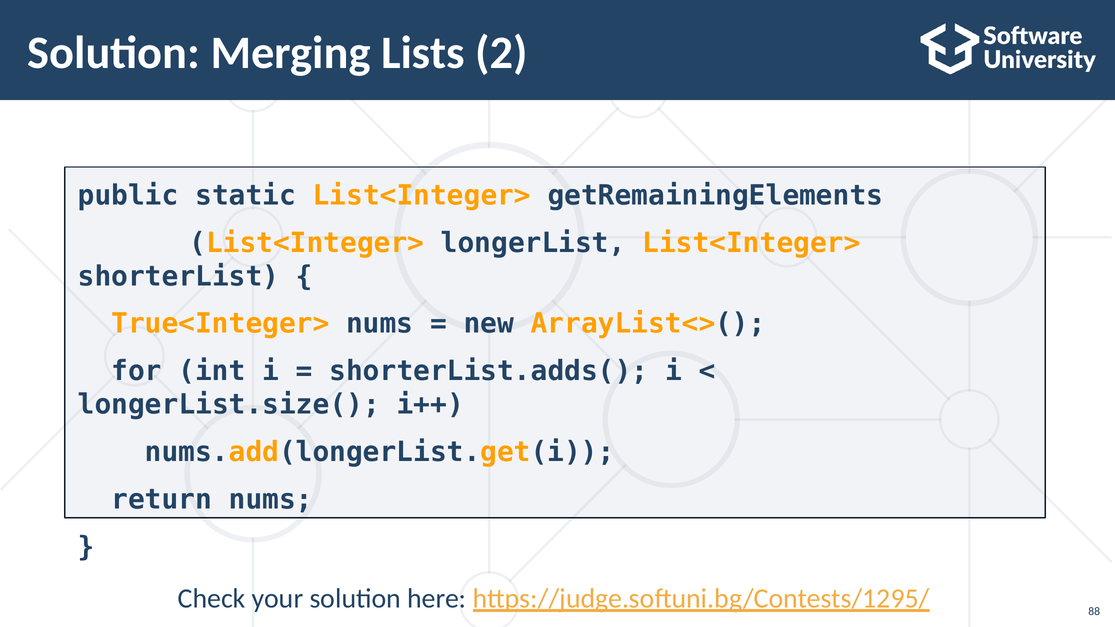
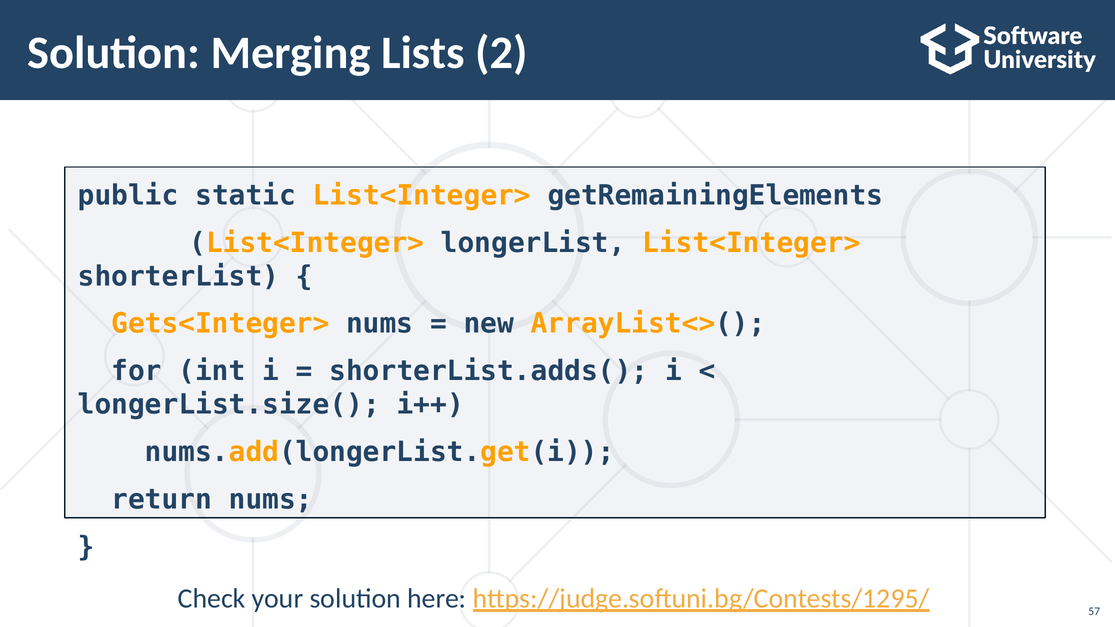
True<Integer>: True<Integer> -> Gets<Integer>
88: 88 -> 57
